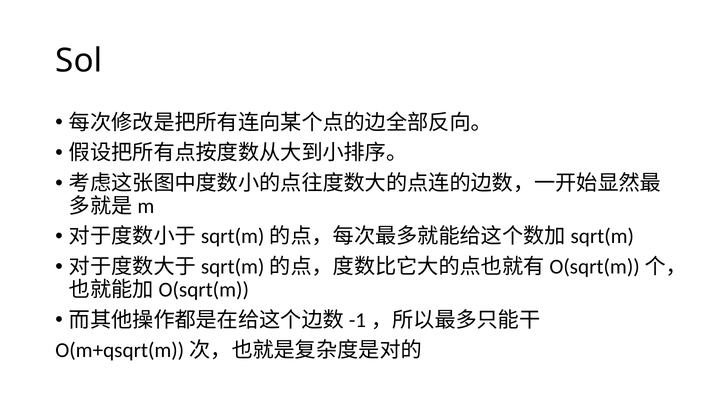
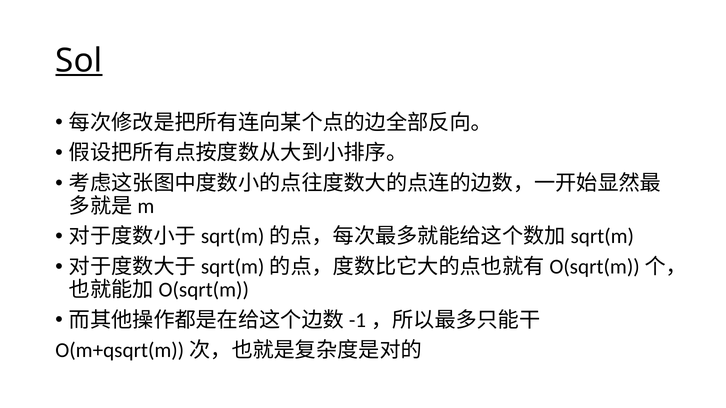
Sol underline: none -> present
